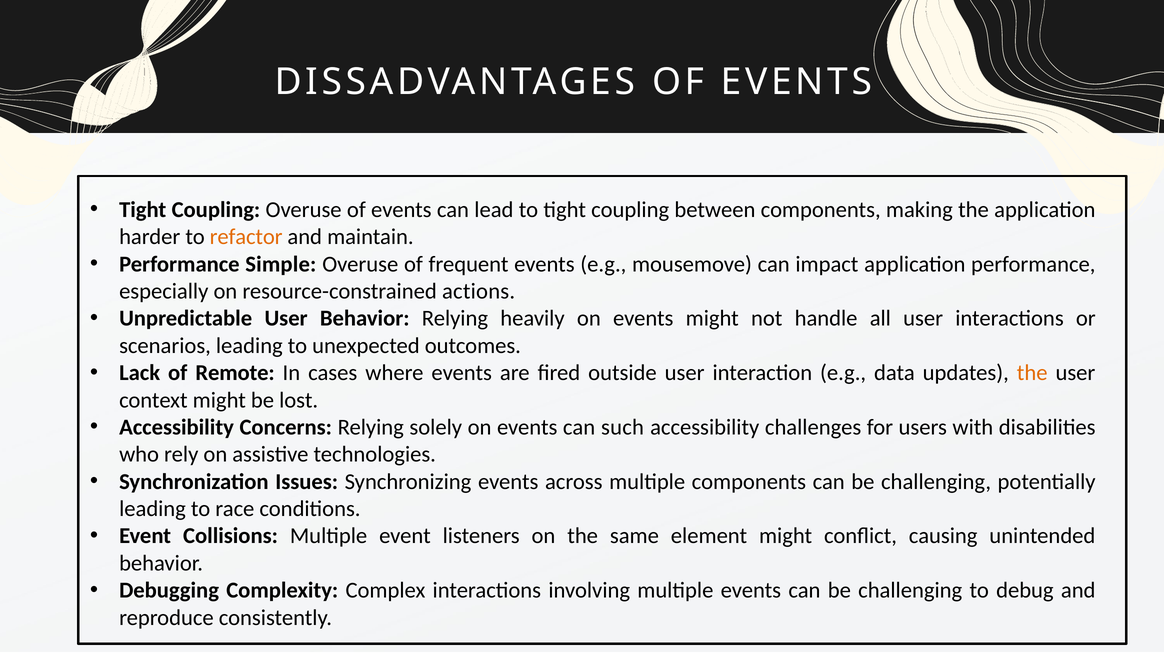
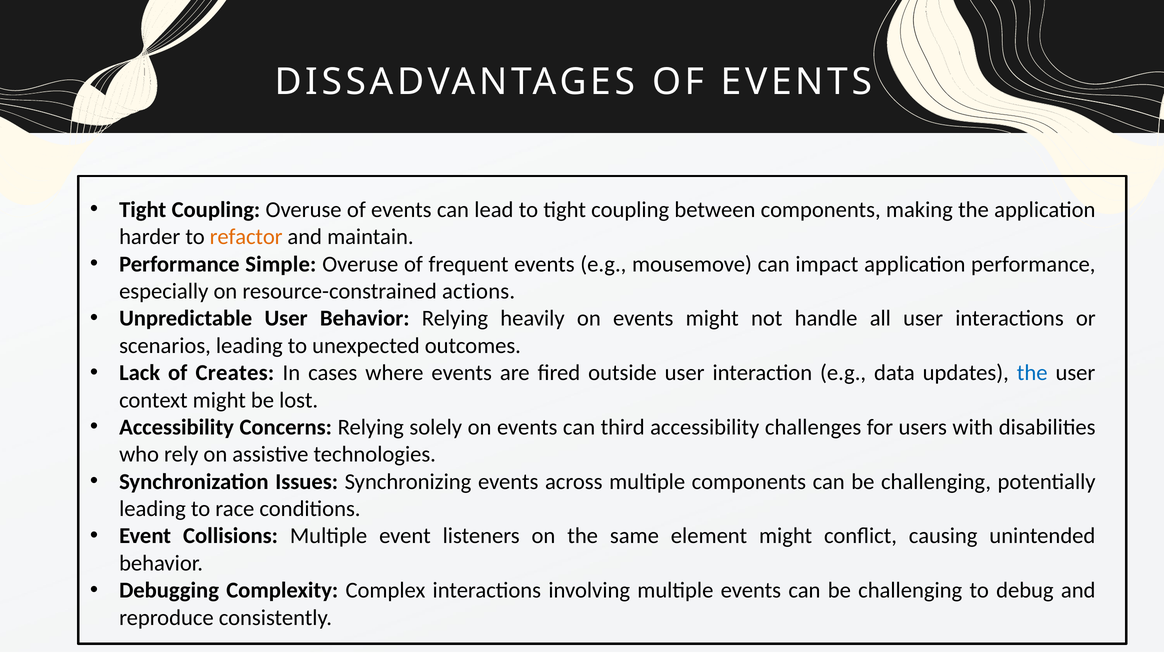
Remote: Remote -> Creates
the at (1032, 373) colour: orange -> blue
such: such -> third
